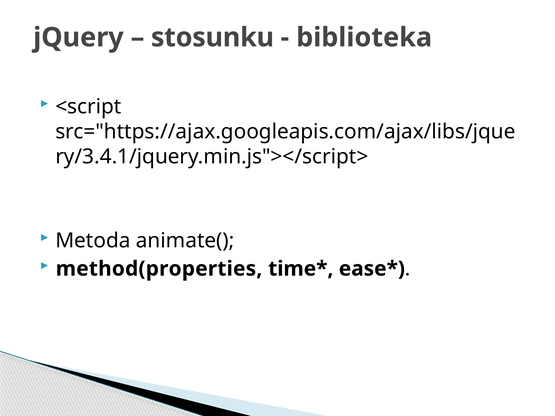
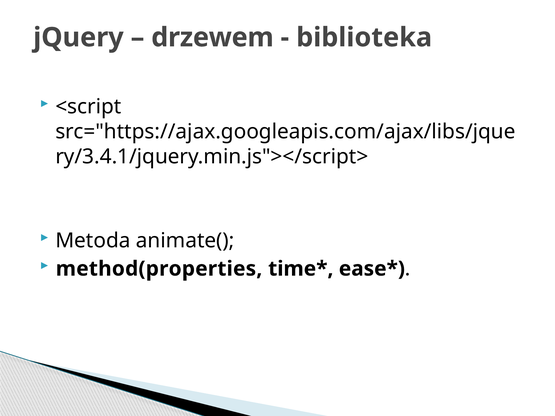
stosunku: stosunku -> drzewem
